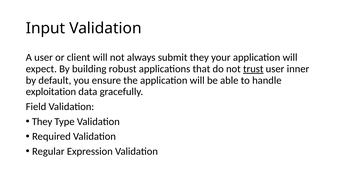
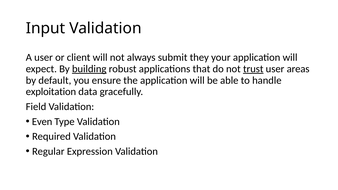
building underline: none -> present
inner: inner -> areas
They at (42, 122): They -> Even
